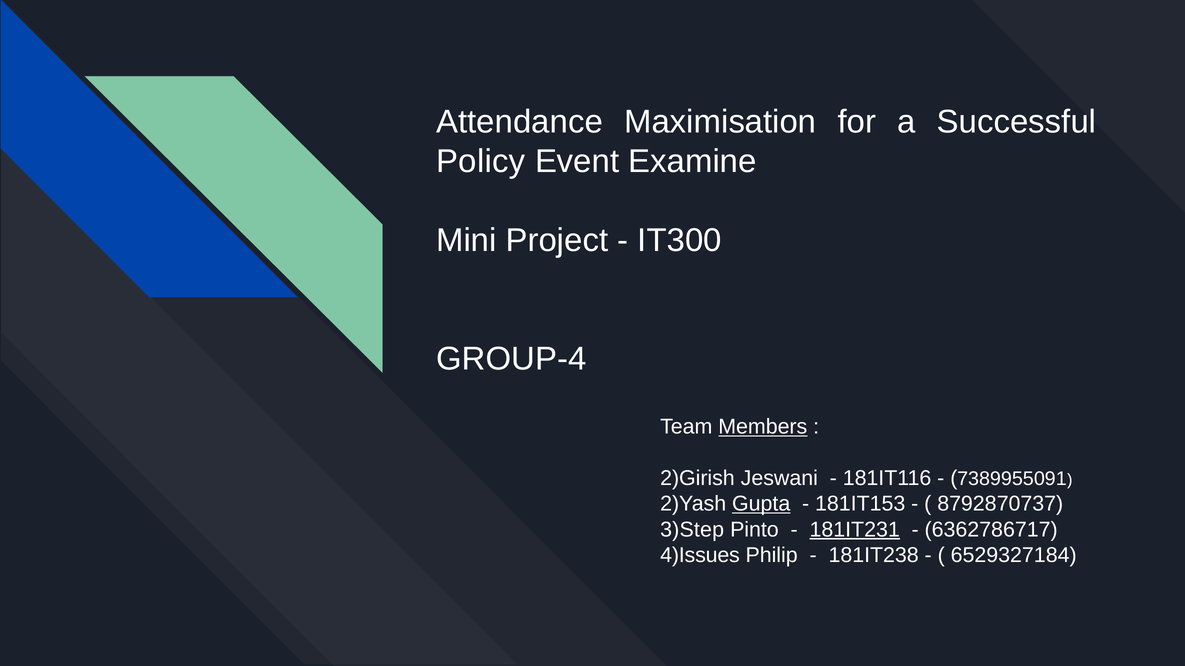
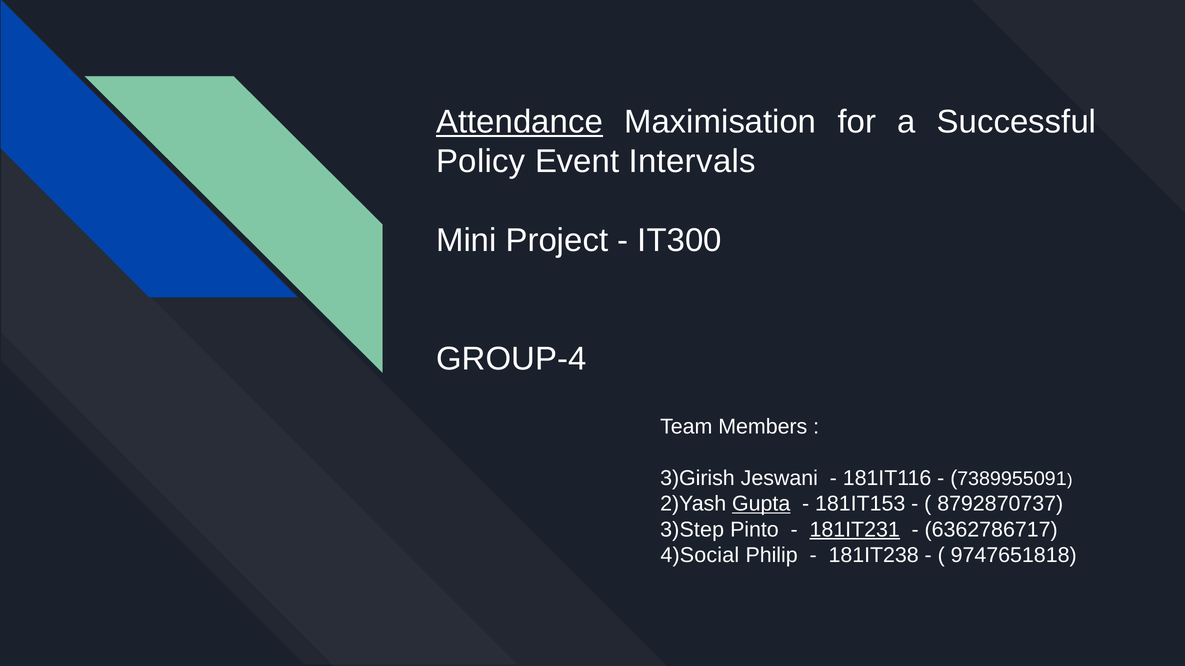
Attendance underline: none -> present
Examine: Examine -> Intervals
Members underline: present -> none
2)Girish: 2)Girish -> 3)Girish
4)Issues: 4)Issues -> 4)Social
6529327184: 6529327184 -> 9747651818
